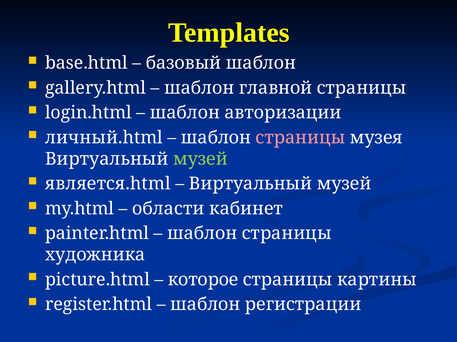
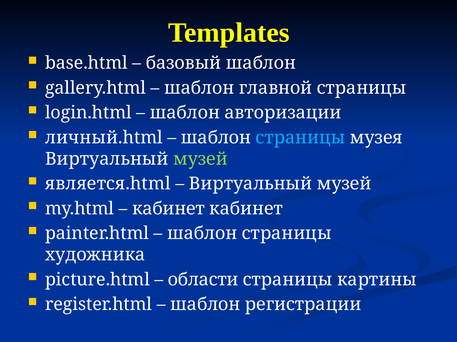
страницы at (301, 138) colour: pink -> light blue
области at (168, 209): области -> кабинет
которое: которое -> области
